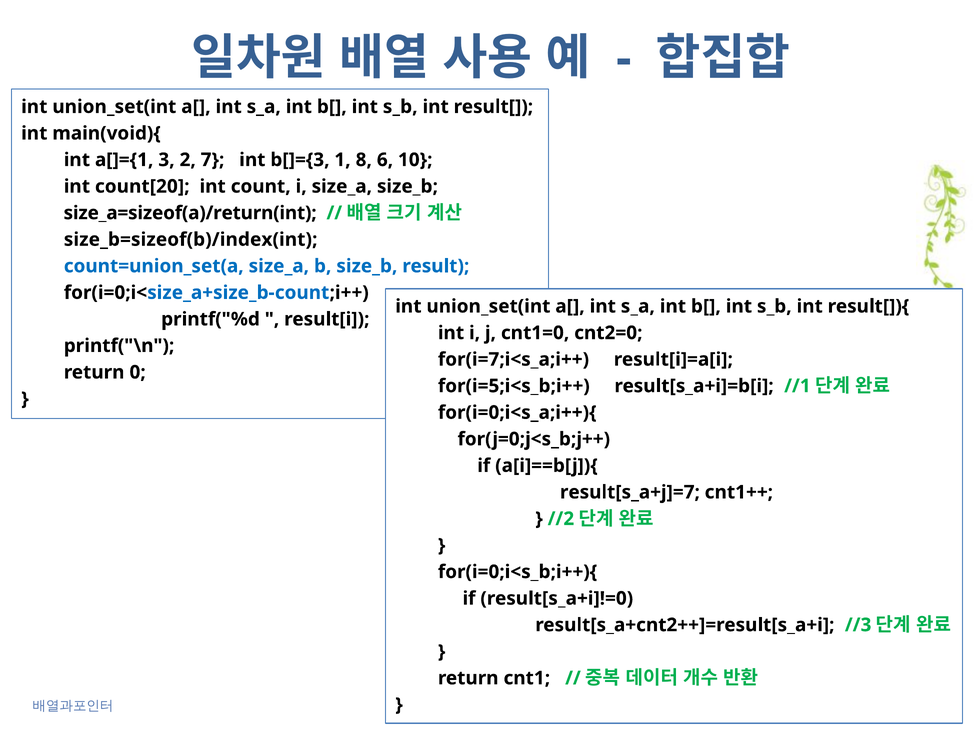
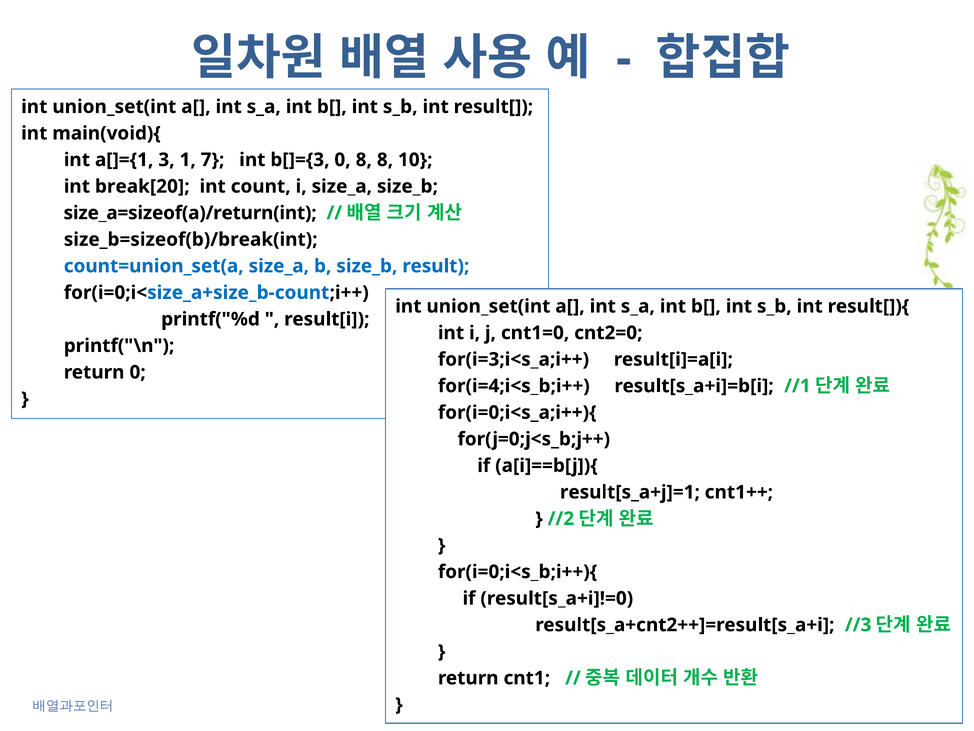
2: 2 -> 1
b[]={3 1: 1 -> 0
8 6: 6 -> 8
count[20: count[20 -> break[20
size_b=sizeof(b)/index(int: size_b=sizeof(b)/index(int -> size_b=sizeof(b)/break(int
for(i=7;i<s_a;i++: for(i=7;i<s_a;i++ -> for(i=3;i<s_a;i++
for(i=5;i<s_b;i++: for(i=5;i<s_b;i++ -> for(i=4;i<s_b;i++
result[s_a+j]=7: result[s_a+j]=7 -> result[s_a+j]=1
